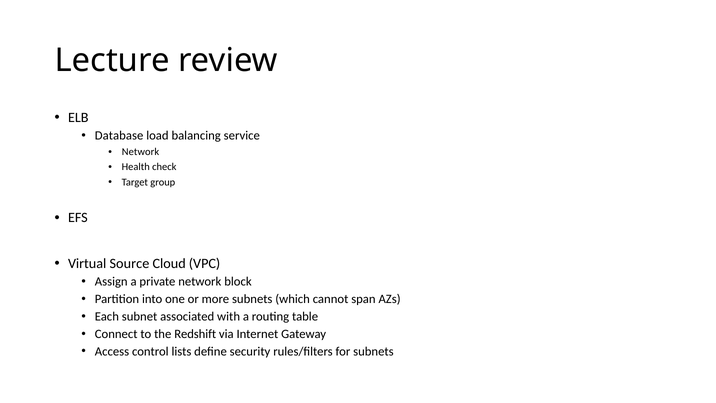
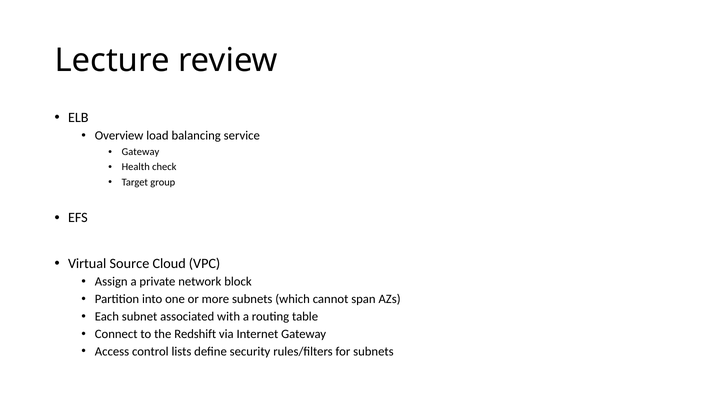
Database: Database -> Overview
Network at (140, 152): Network -> Gateway
